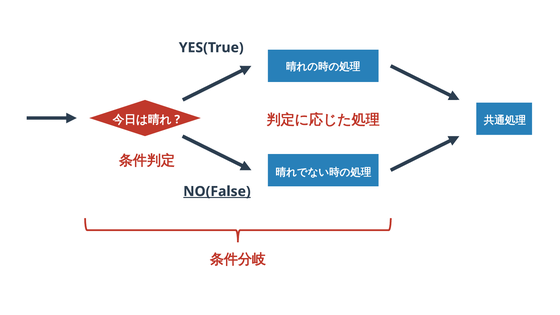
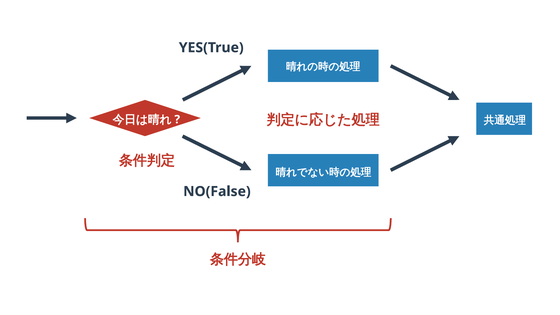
NO(False underline: present -> none
